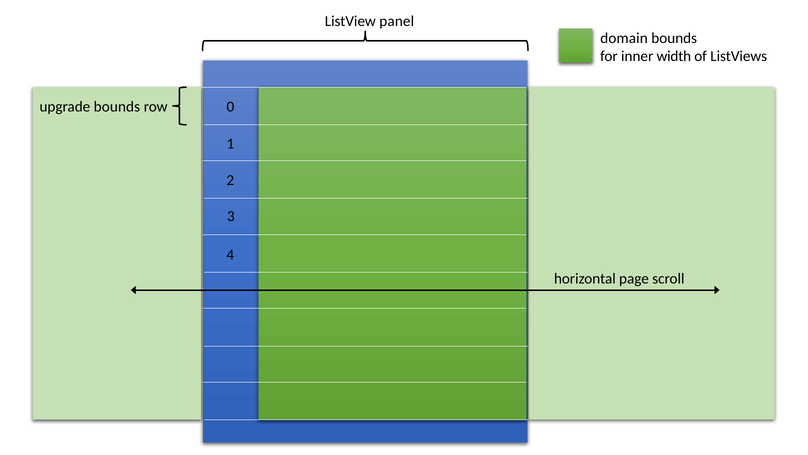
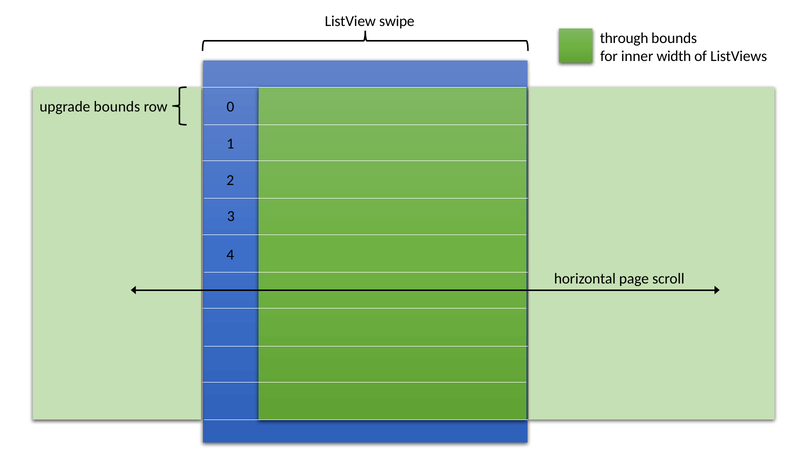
panel: panel -> swipe
domain: domain -> through
